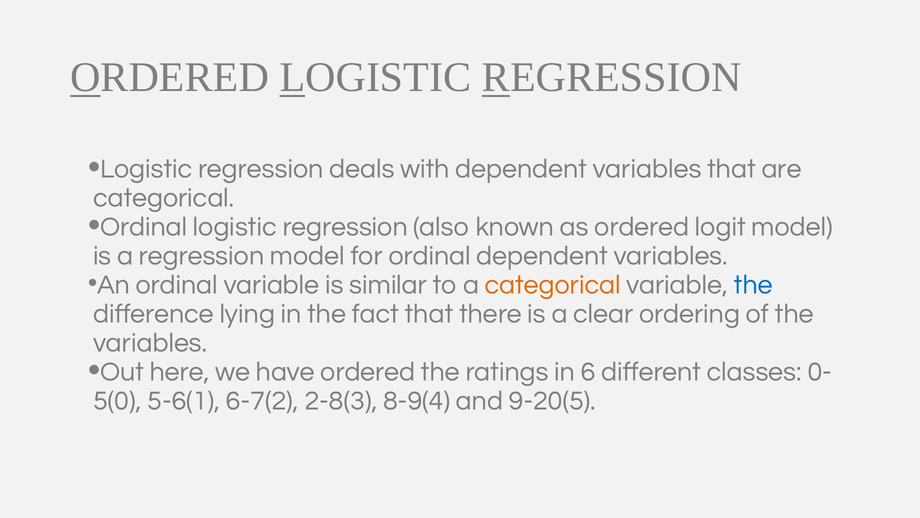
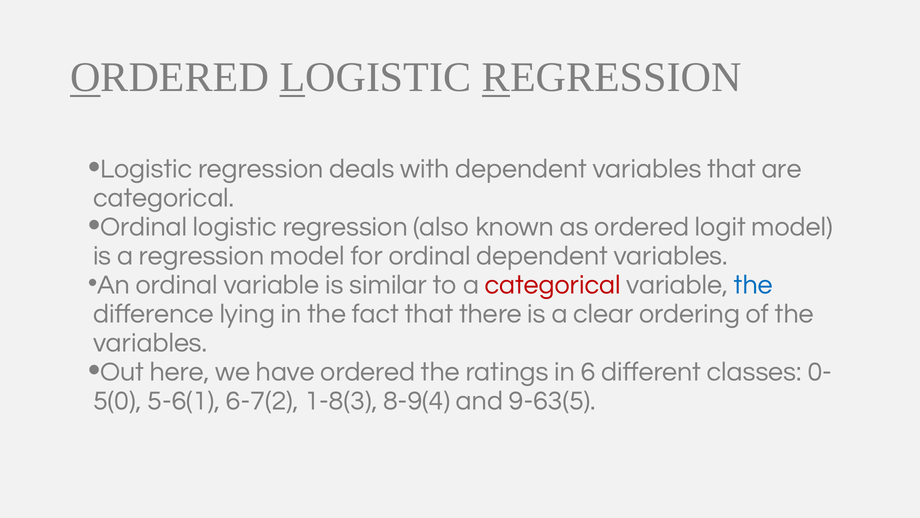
categorical at (553, 284) colour: orange -> red
2-8(3: 2-8(3 -> 1-8(3
9-20(5: 9-20(5 -> 9-63(5
